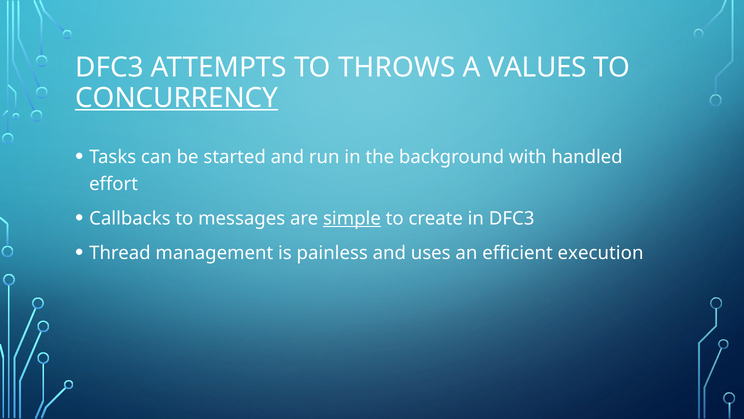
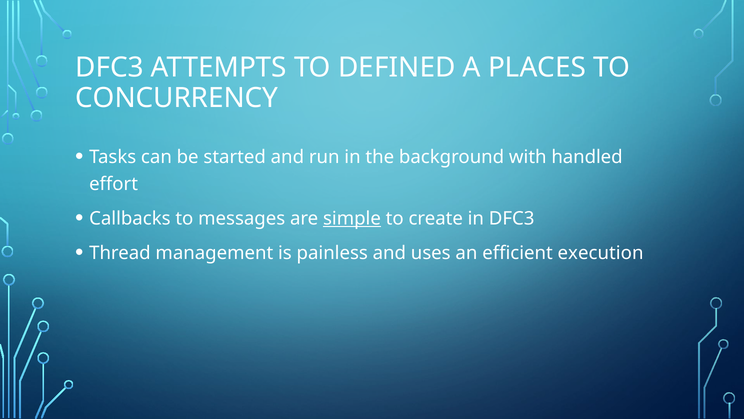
THROWS: THROWS -> DEFINED
VALUES: VALUES -> PLACES
CONCURRENCY underline: present -> none
